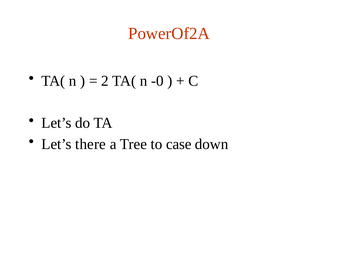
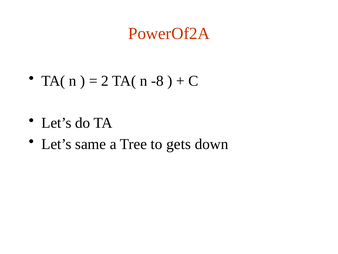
-0: -0 -> -8
there: there -> same
case: case -> gets
